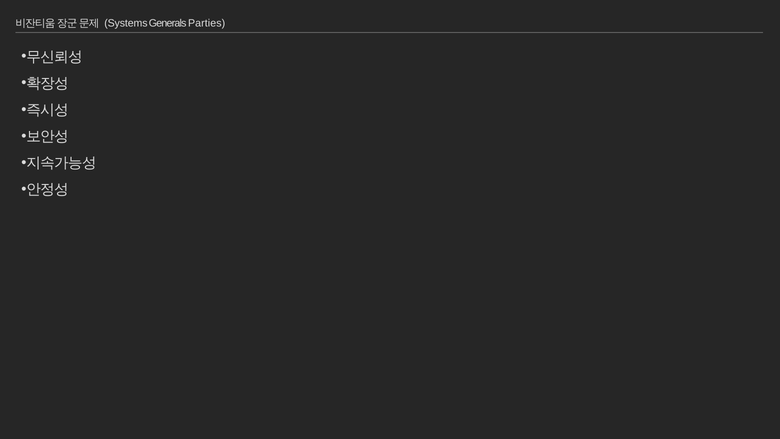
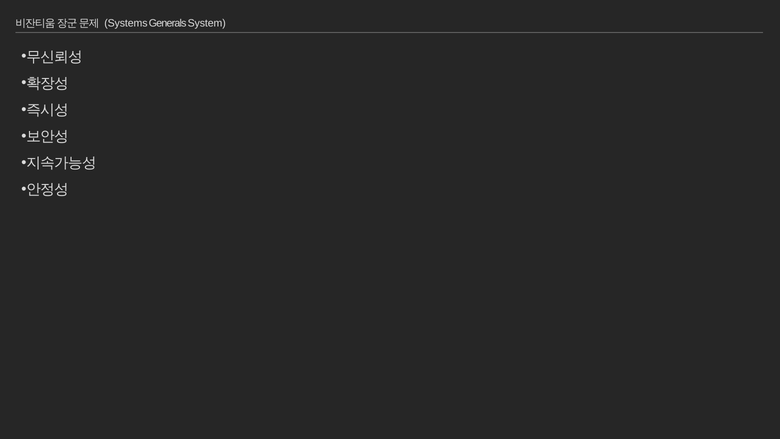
Parties: Parties -> System
